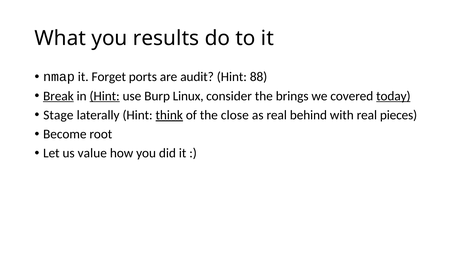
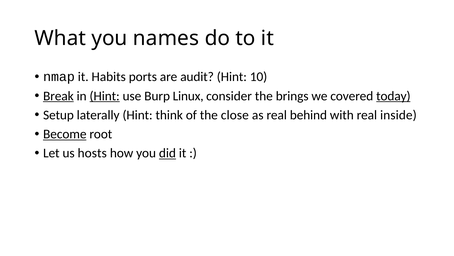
results: results -> names
Forget: Forget -> Habits
88: 88 -> 10
Stage: Stage -> Setup
think underline: present -> none
pieces: pieces -> inside
Become underline: none -> present
value: value -> hosts
did underline: none -> present
